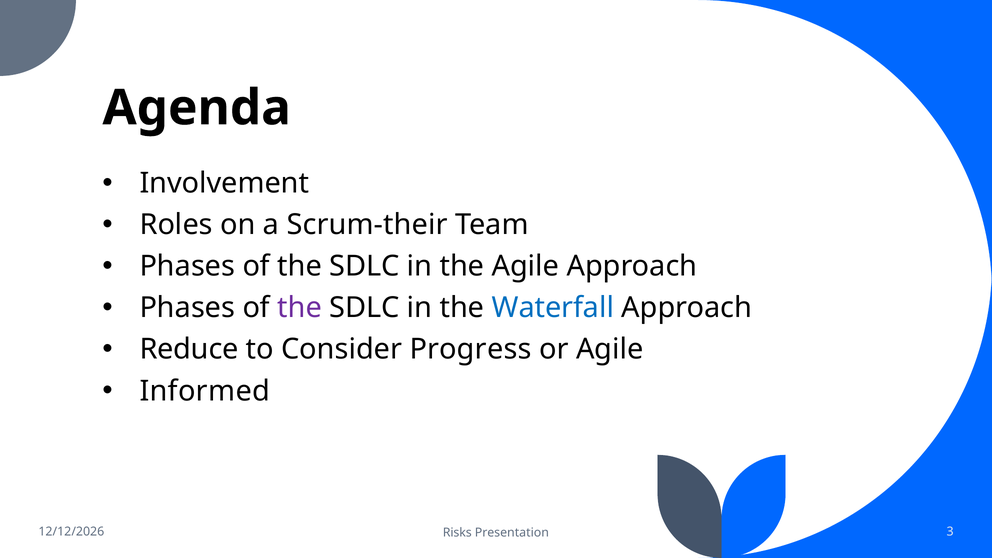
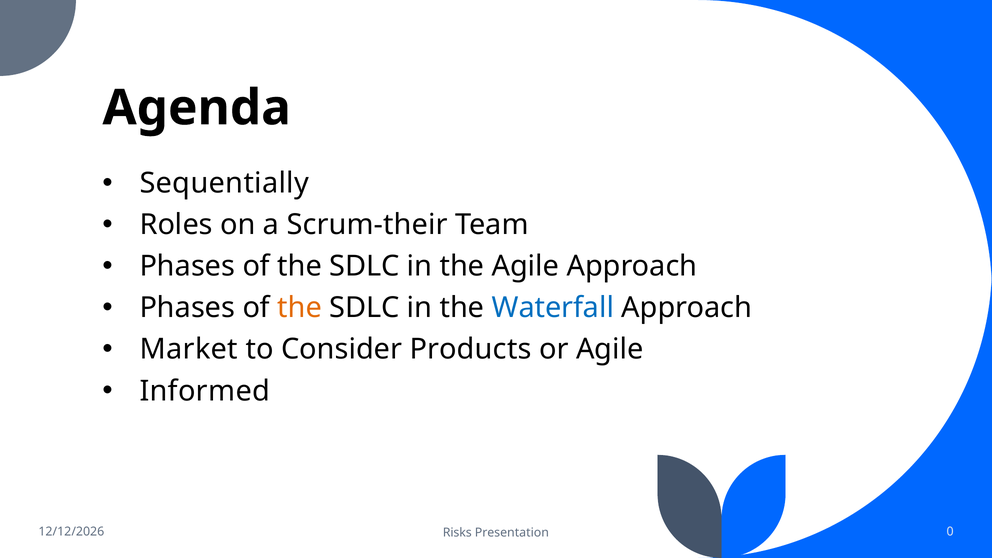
Involvement: Involvement -> Sequentially
the at (300, 308) colour: purple -> orange
Reduce: Reduce -> Market
Progress: Progress -> Products
3: 3 -> 0
